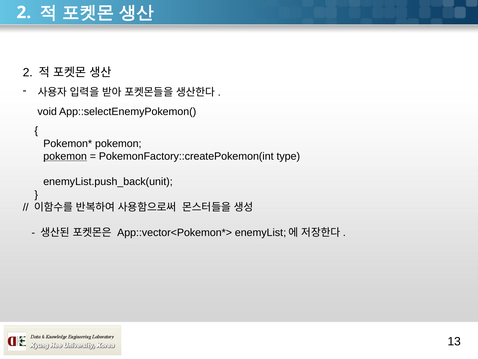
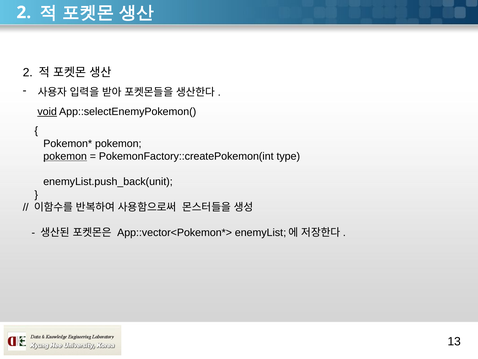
void underline: none -> present
